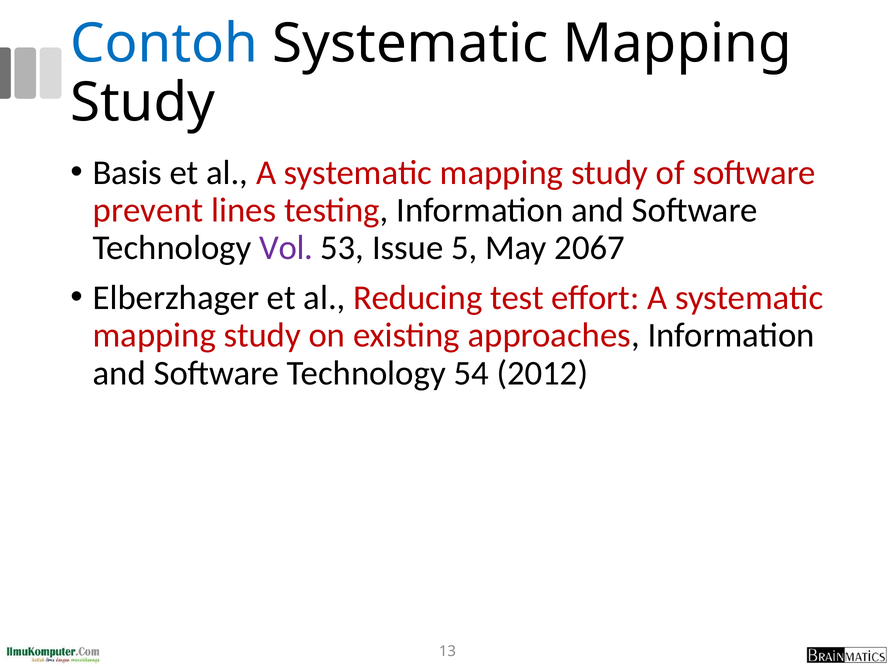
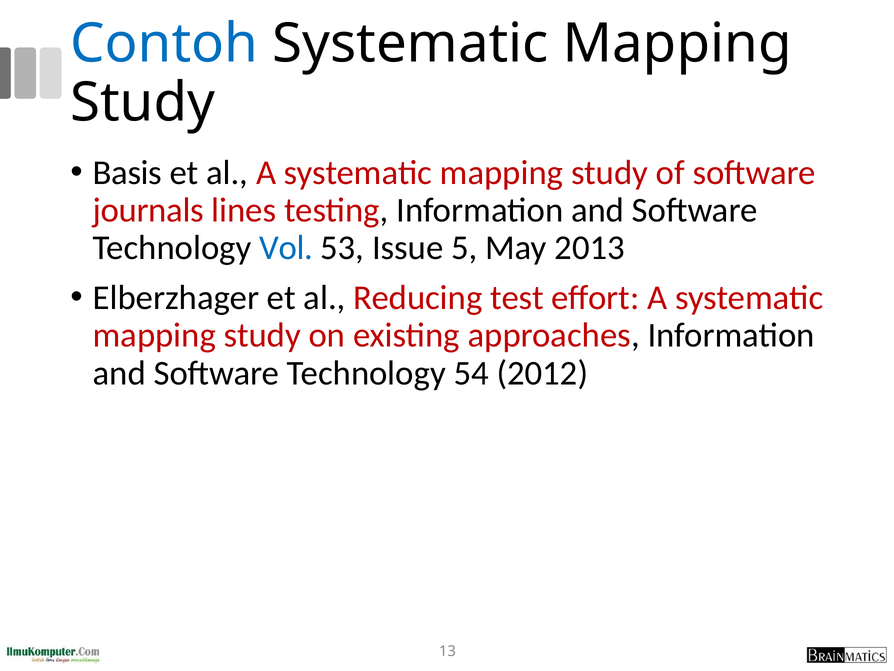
prevent: prevent -> journals
Vol colour: purple -> blue
2067: 2067 -> 2013
